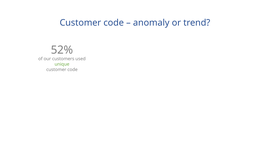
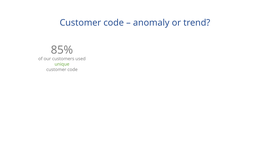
52%: 52% -> 85%
